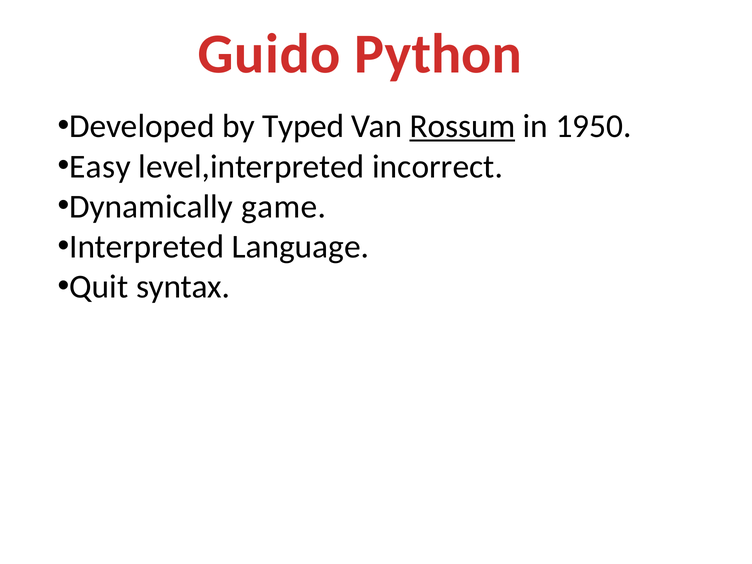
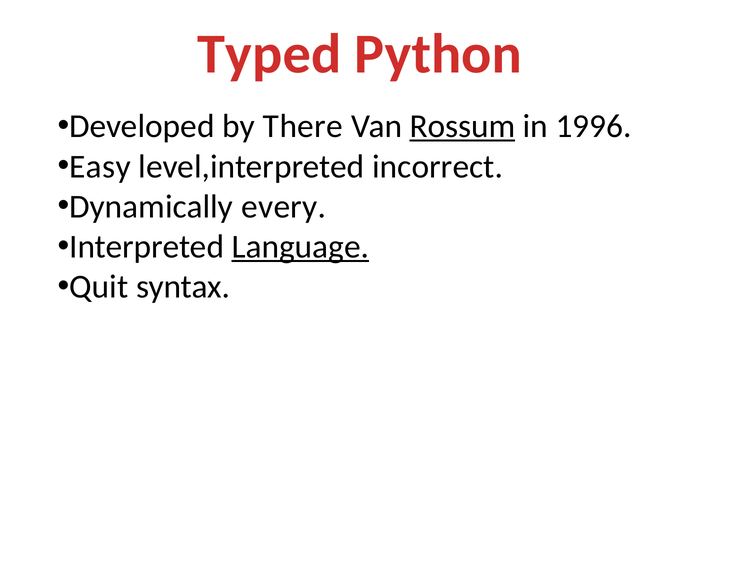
Guido: Guido -> Typed
Typed: Typed -> There
1950: 1950 -> 1996
game: game -> every
Language underline: none -> present
